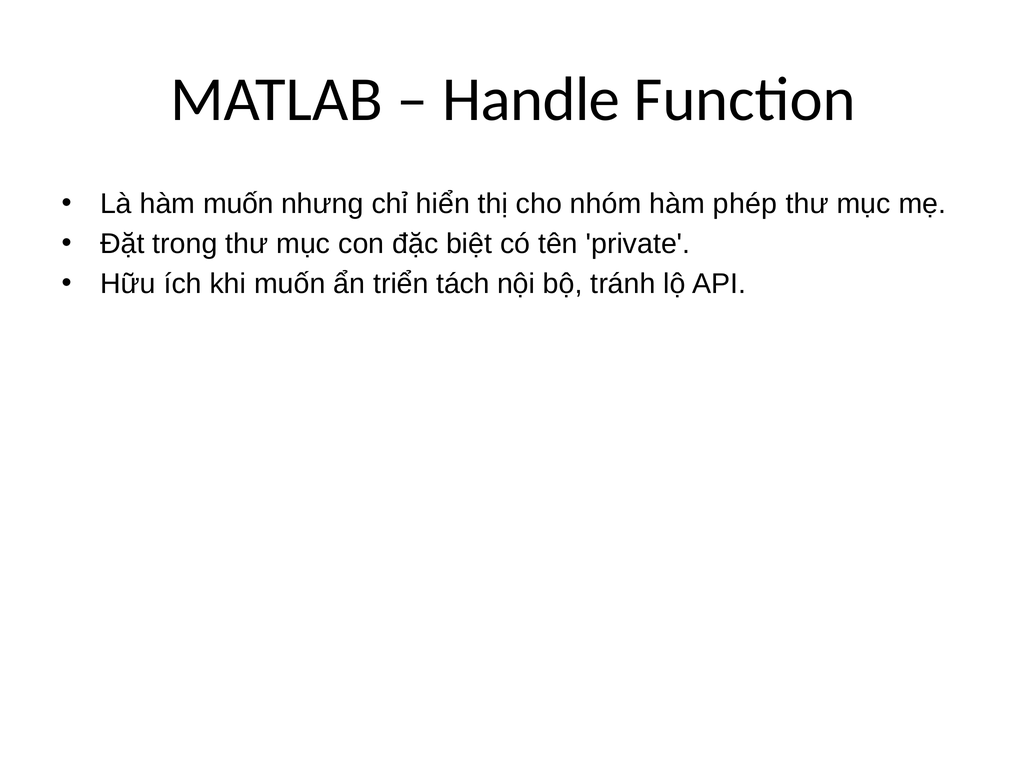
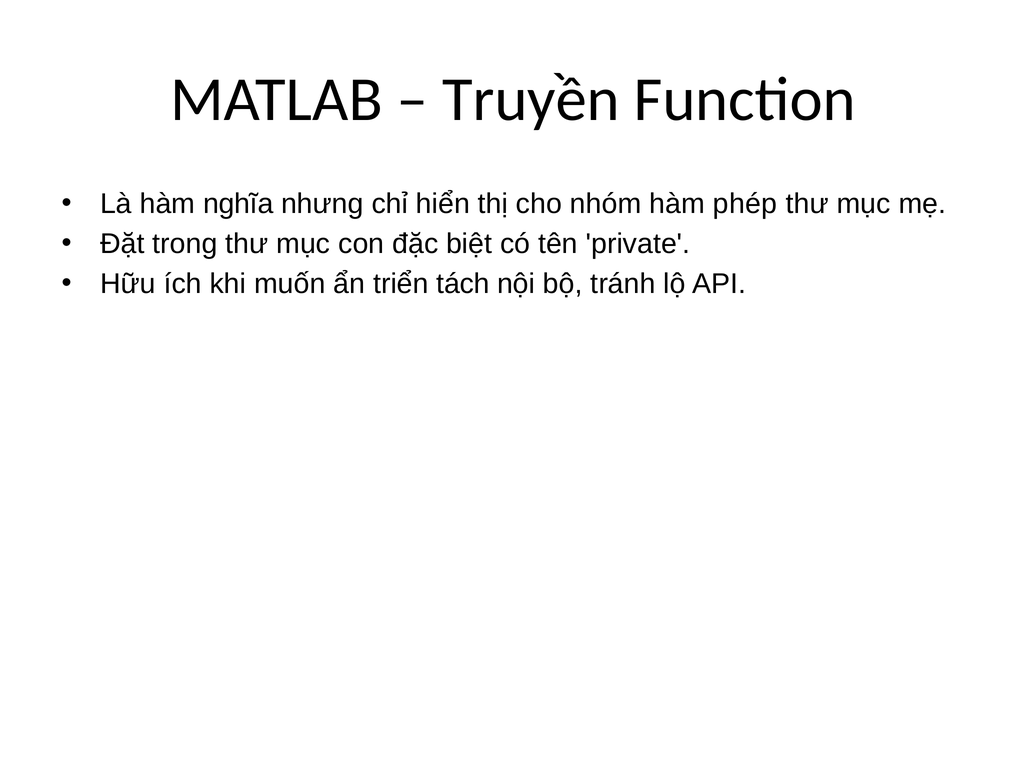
Handle: Handle -> Truyền
hàm muốn: muốn -> nghĩa
